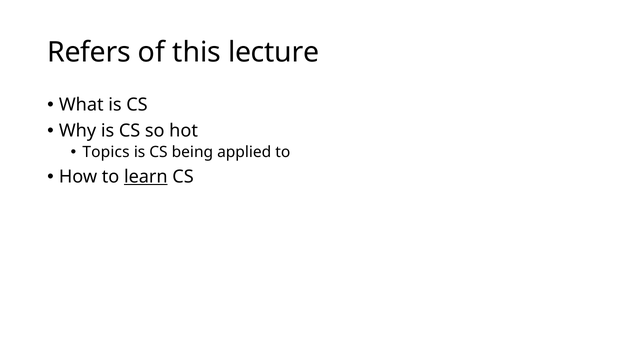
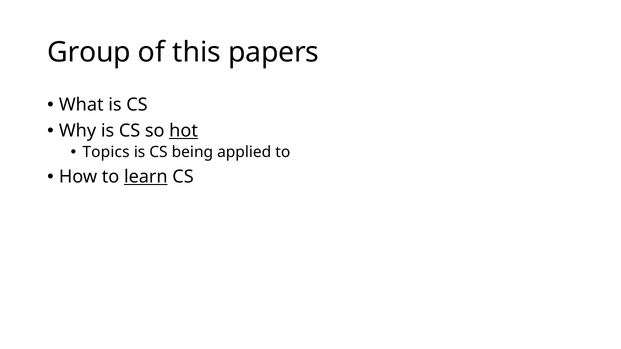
Refers: Refers -> Group
lecture: lecture -> papers
hot underline: none -> present
